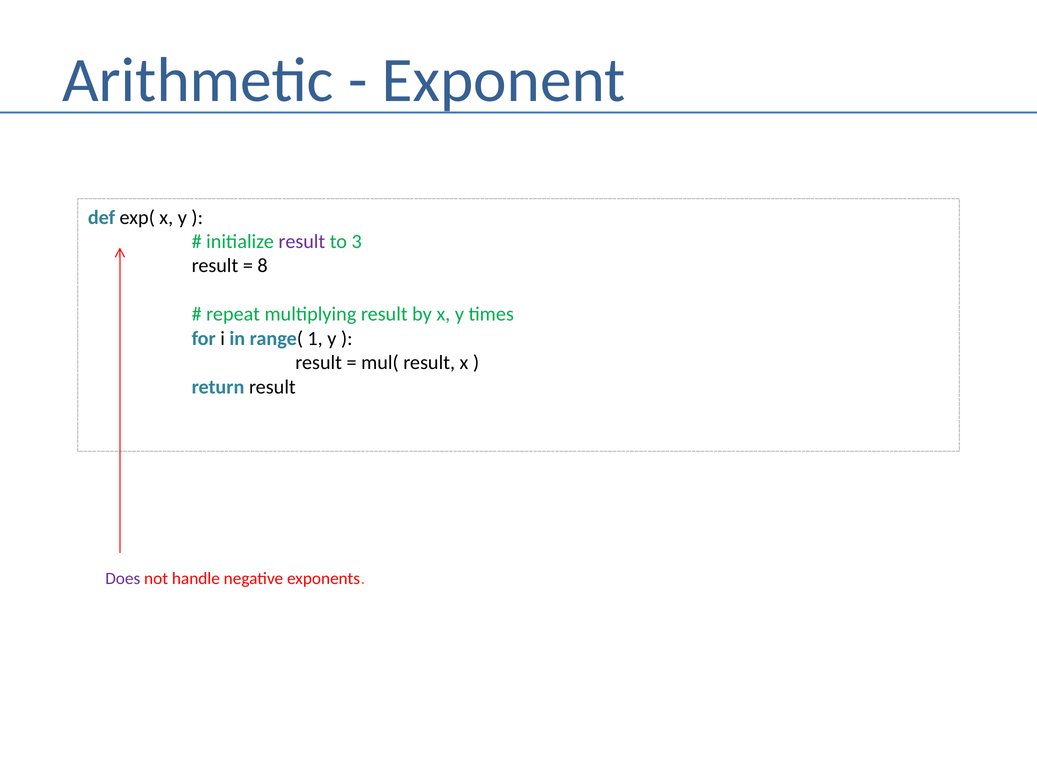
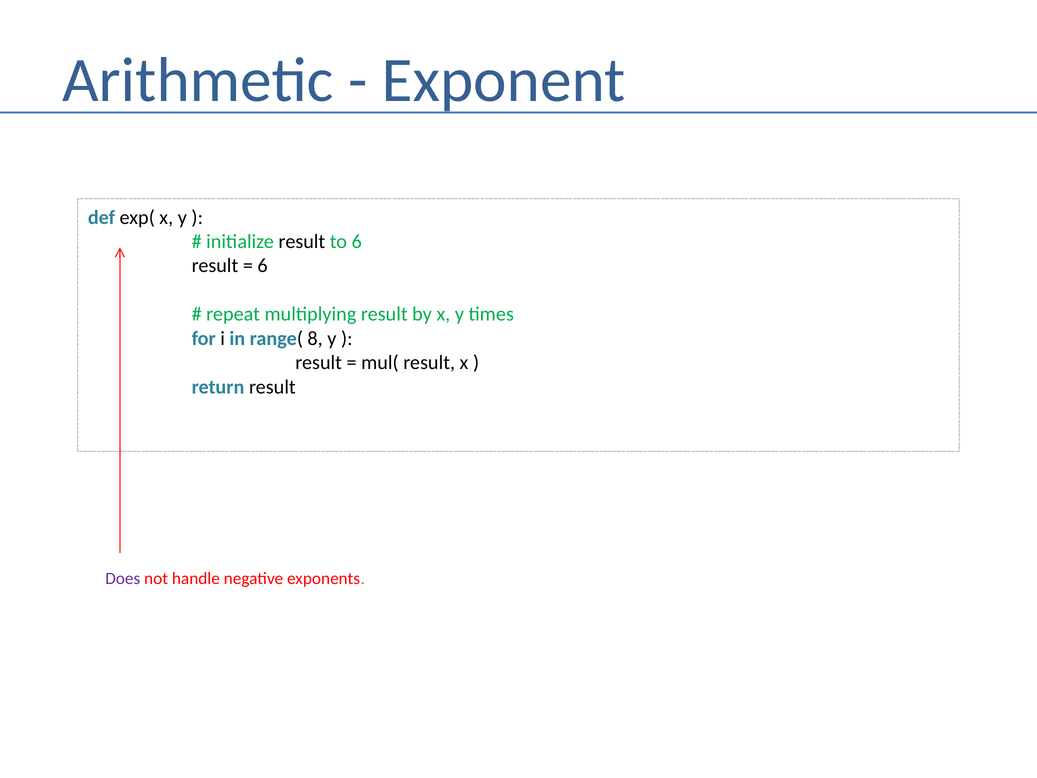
result at (302, 242) colour: purple -> black
to 3: 3 -> 6
8 at (263, 266): 8 -> 6
1: 1 -> 8
